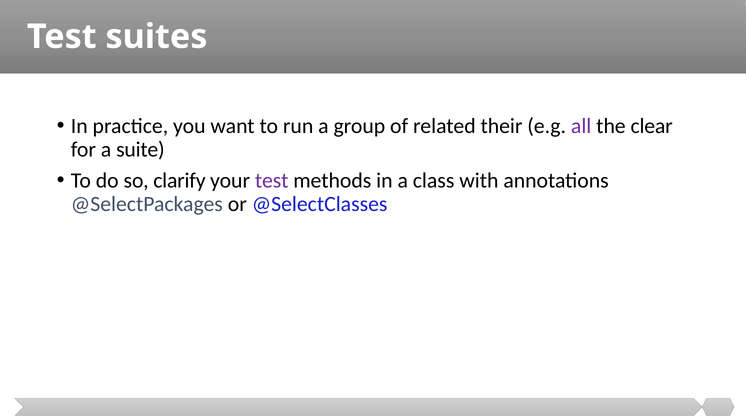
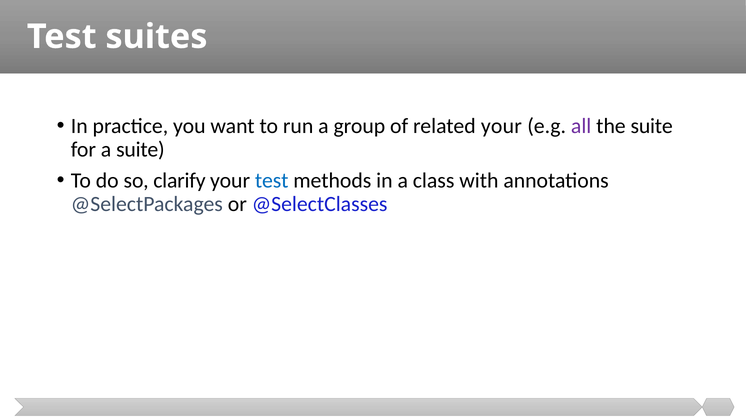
related their: their -> your
the clear: clear -> suite
test at (272, 181) colour: purple -> blue
